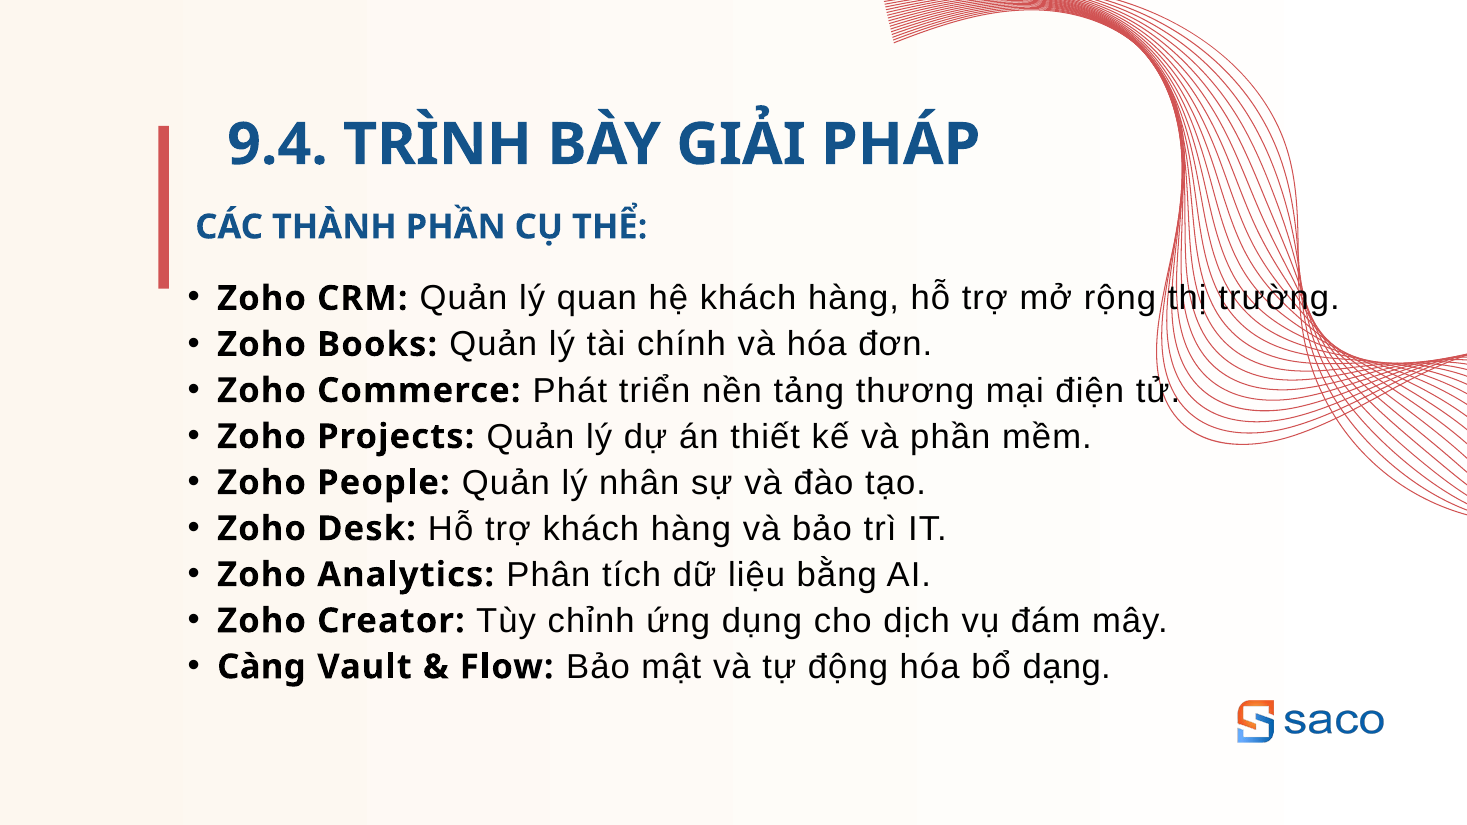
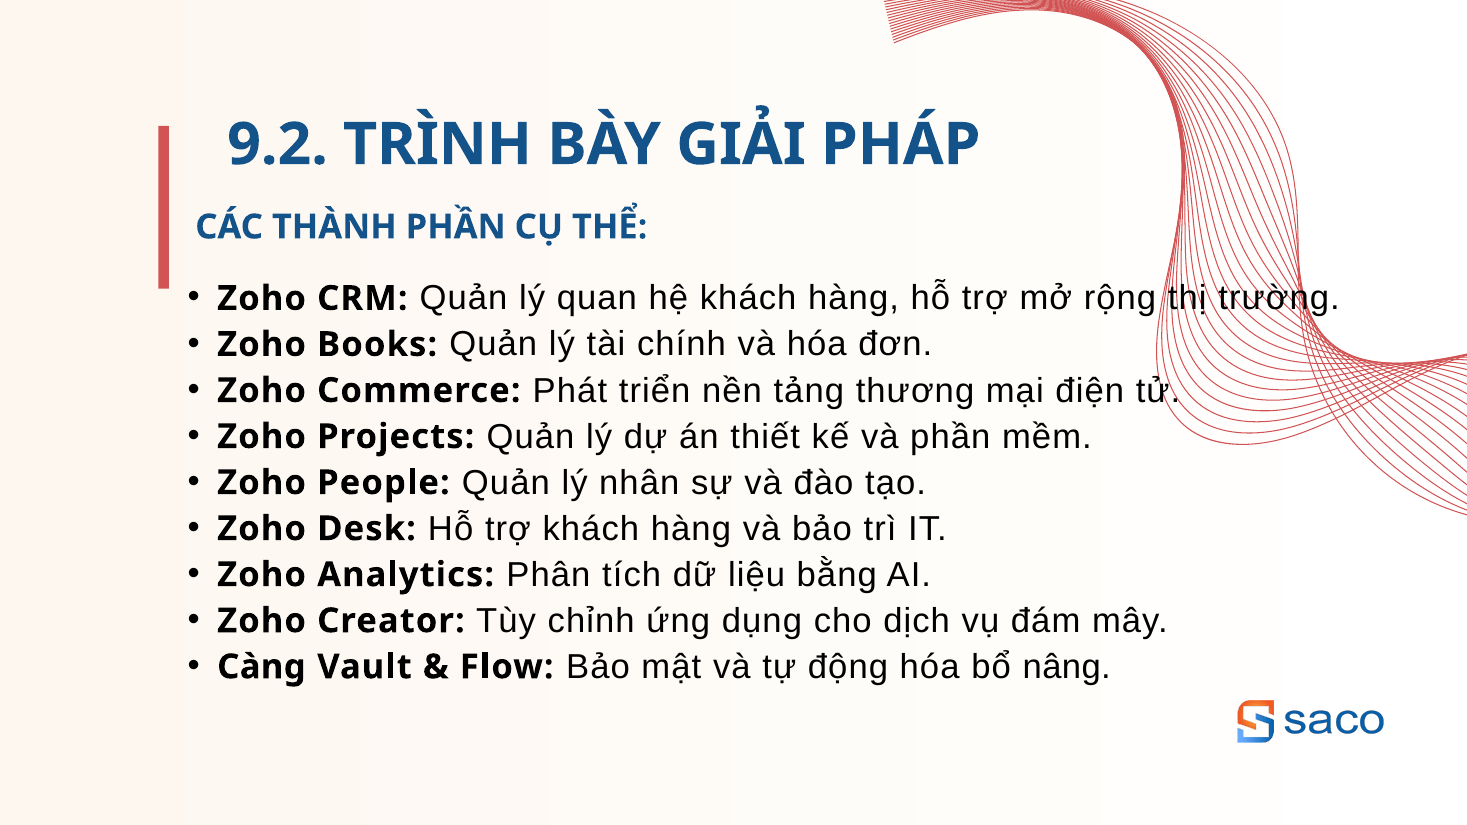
9.4: 9.4 -> 9.2
dạng: dạng -> nâng
